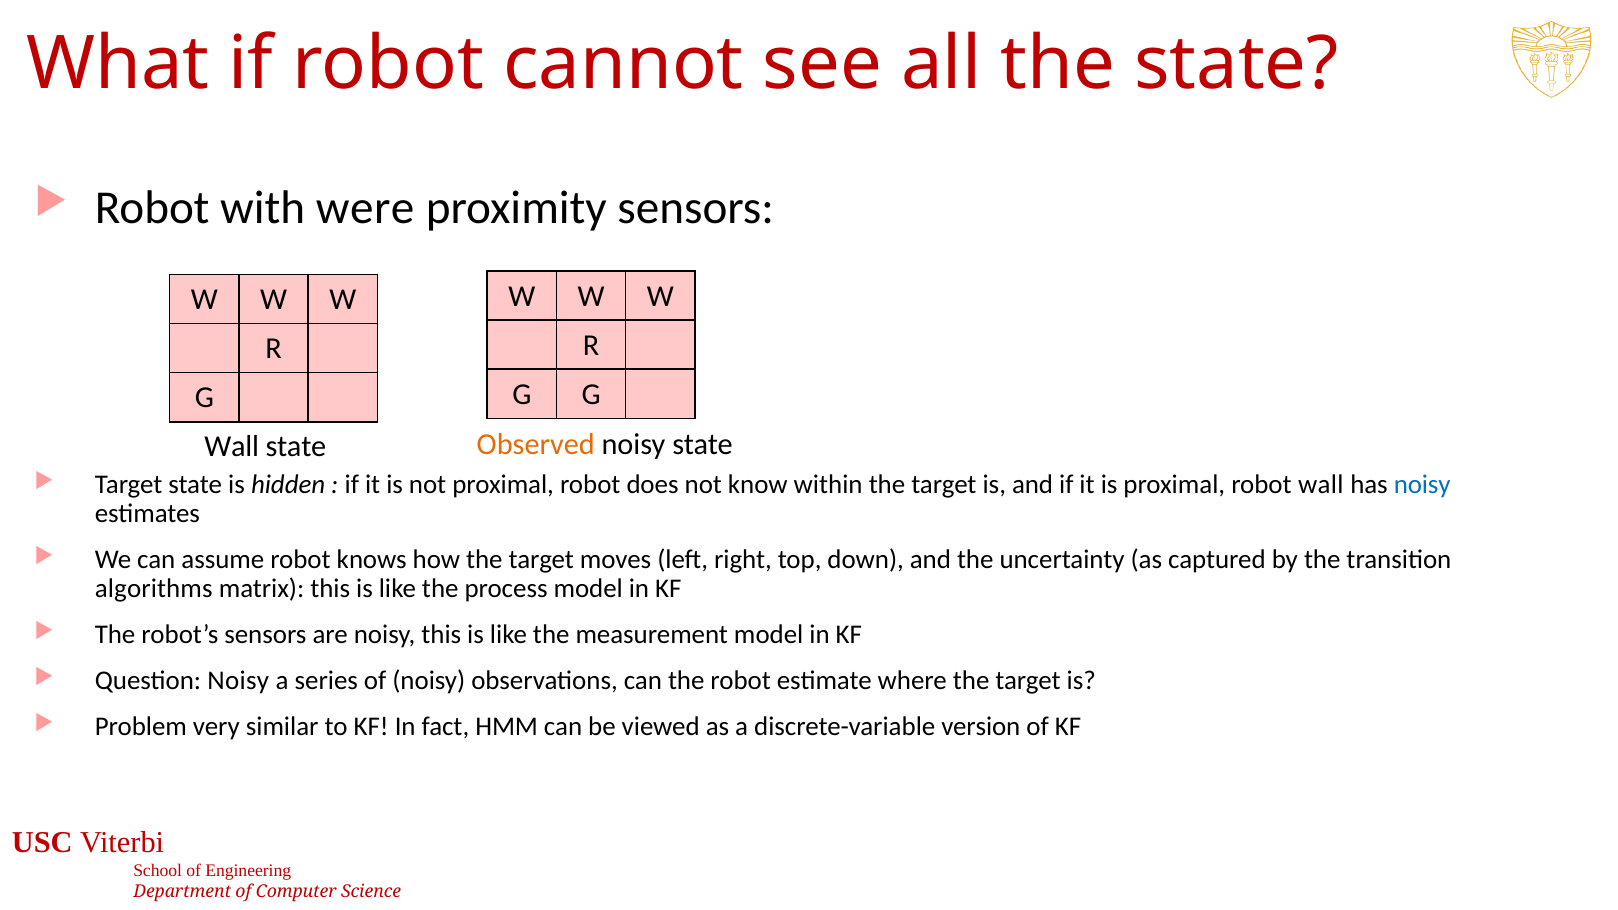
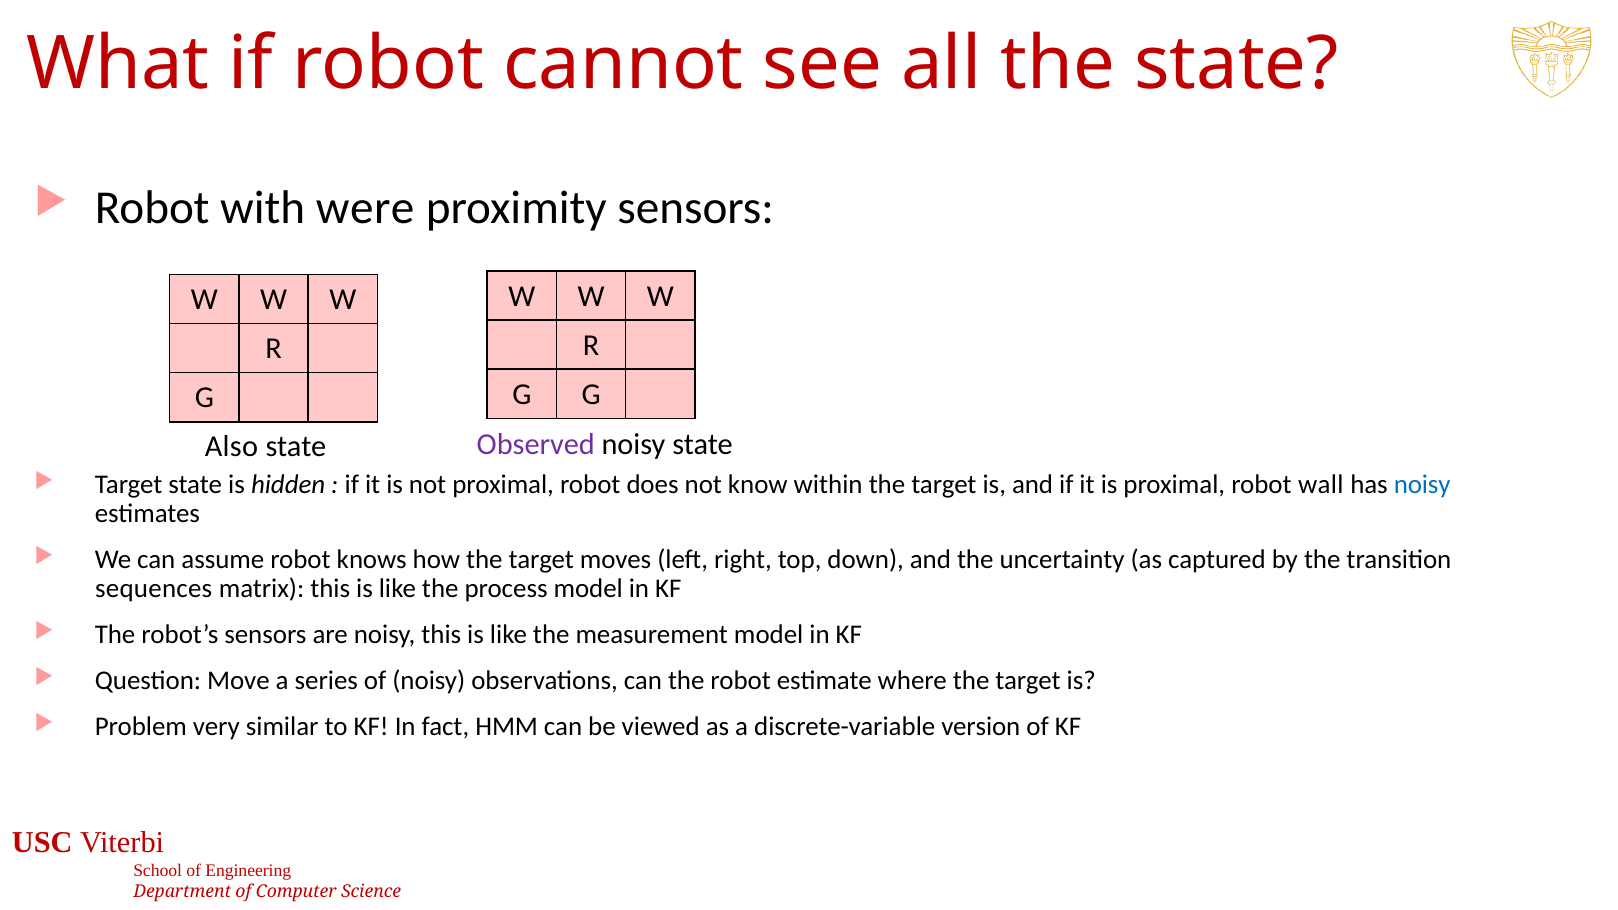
Observed colour: orange -> purple
Wall at (232, 447): Wall -> Also
algorithms: algorithms -> sequences
Question Noisy: Noisy -> Move
